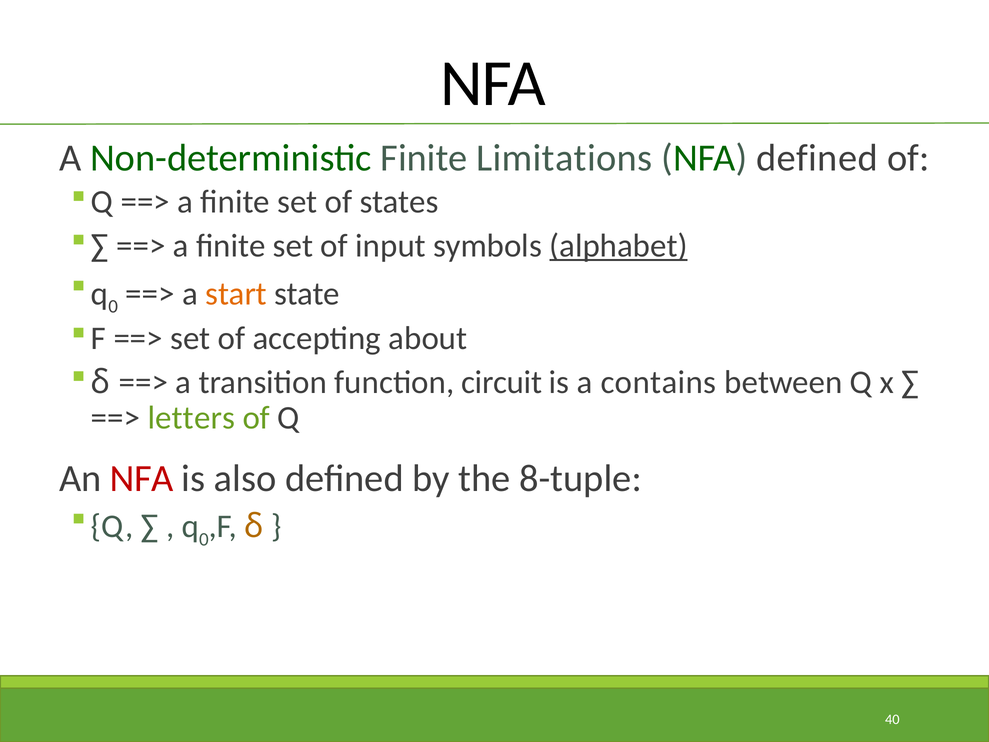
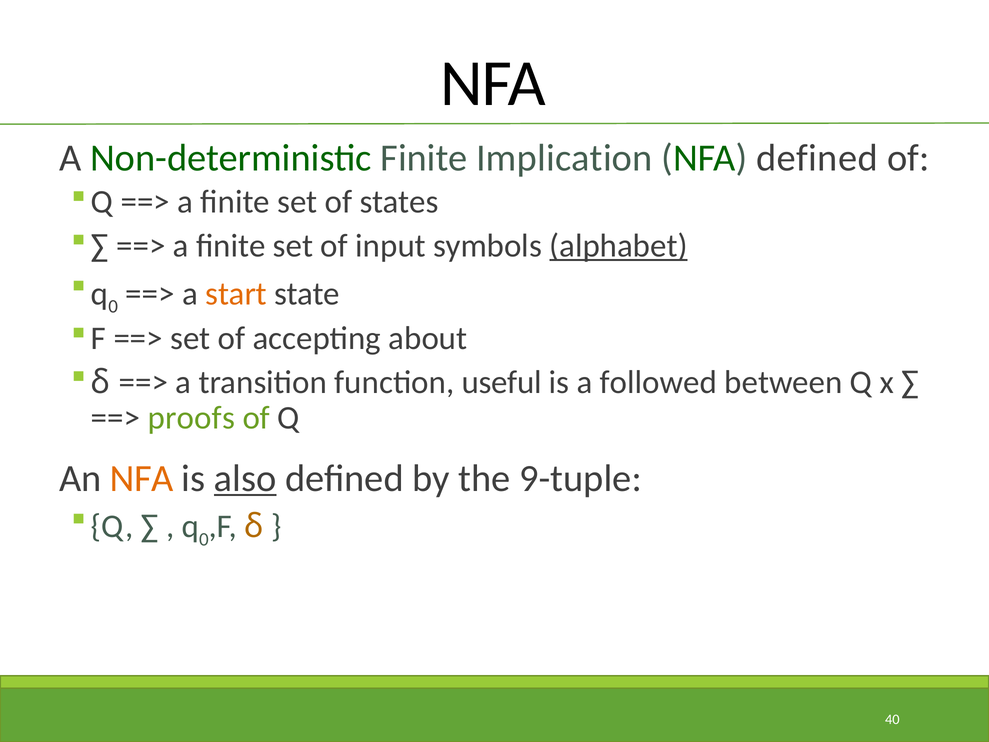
Limitations: Limitations -> Implication
circuit: circuit -> useful
contains: contains -> followed
letters: letters -> proofs
NFA at (142, 478) colour: red -> orange
also underline: none -> present
8-tuple: 8-tuple -> 9-tuple
